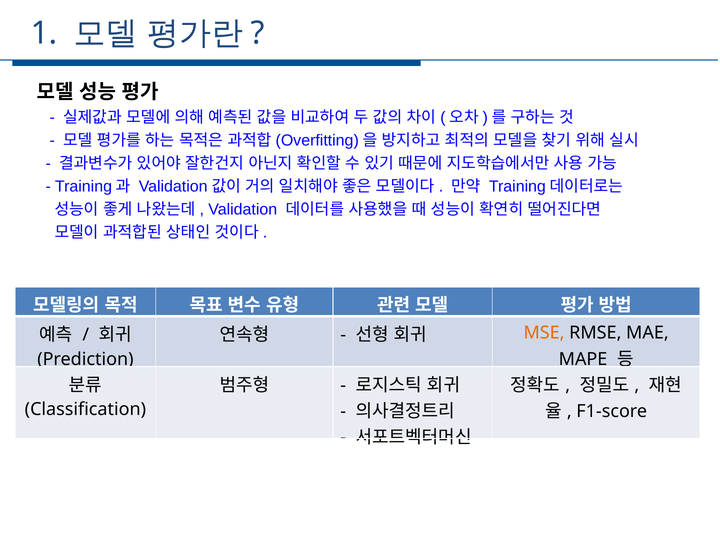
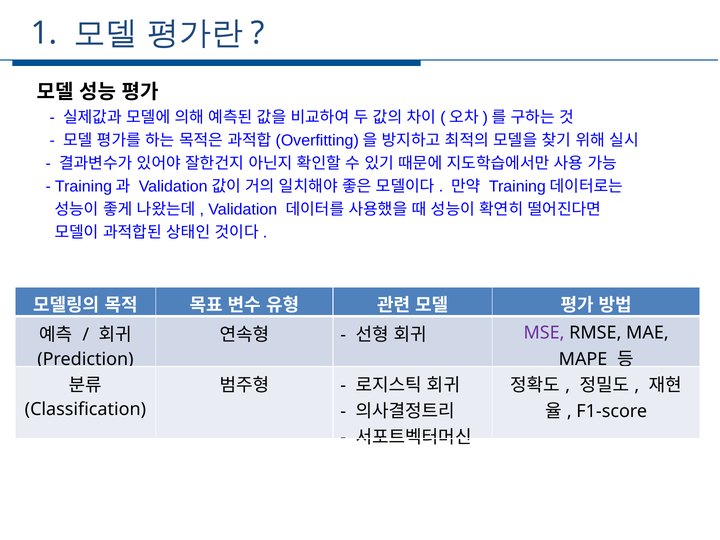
MSE colour: orange -> purple
